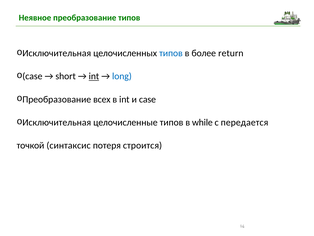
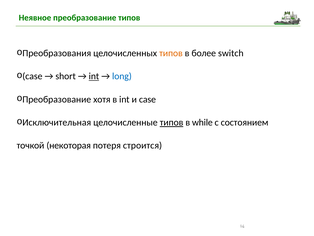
Исключительная at (57, 53): Исключительная -> Преобразования
типов at (171, 53) colour: blue -> orange
return: return -> switch
всех: всех -> хотя
типов at (172, 122) underline: none -> present
передается: передается -> состоянием
синтаксис: синтаксис -> некоторая
